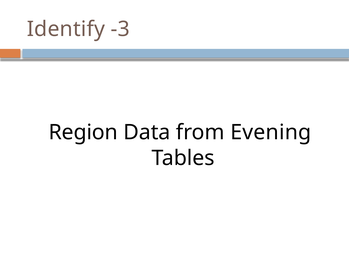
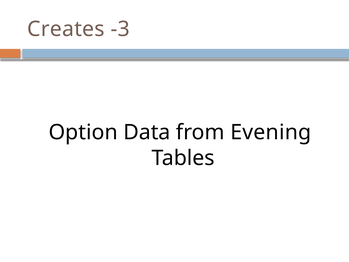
Identify: Identify -> Creates
Region: Region -> Option
